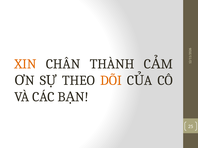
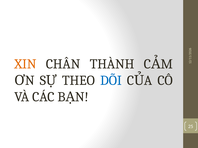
DÕI colour: orange -> blue
